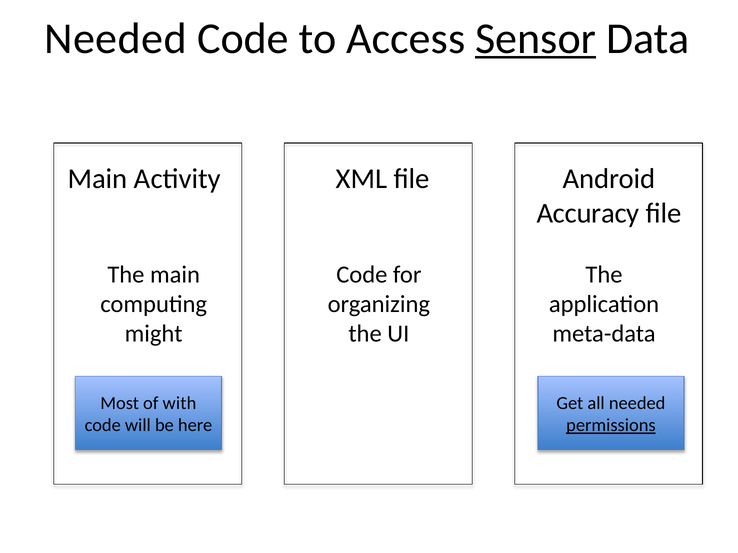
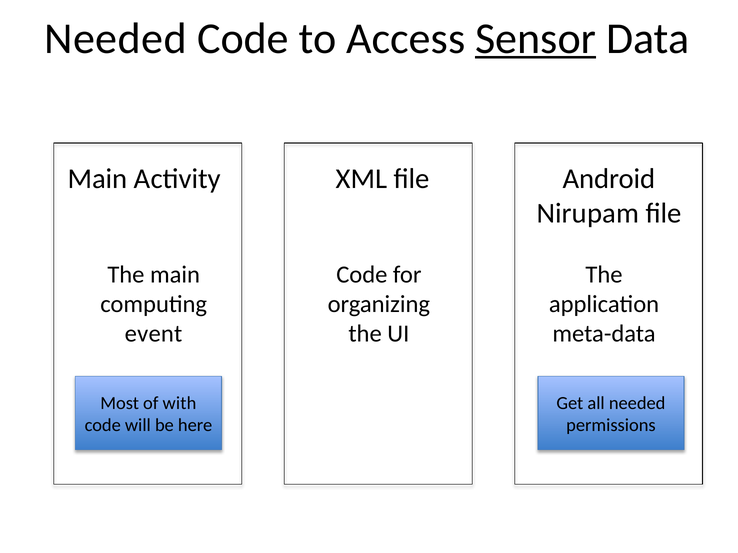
Accuracy: Accuracy -> Nirupam
might: might -> event
permissions underline: present -> none
